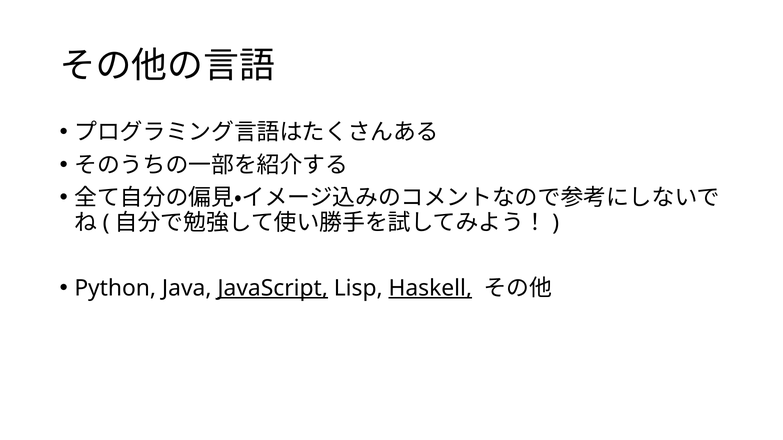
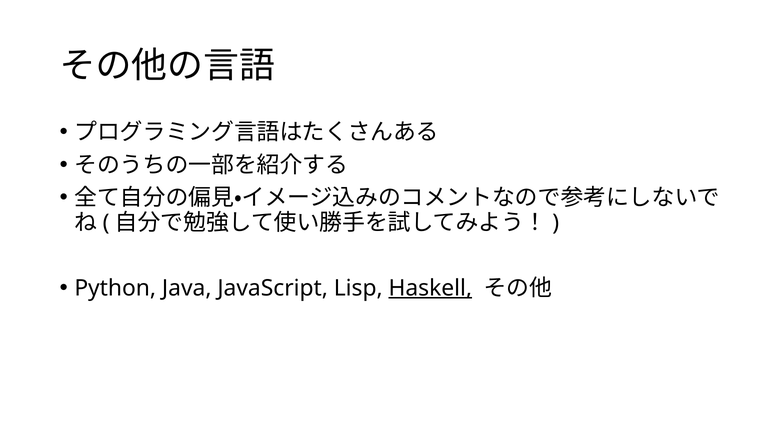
JavaScript underline: present -> none
